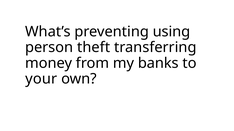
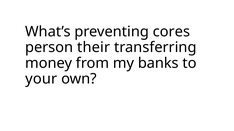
using: using -> cores
theft: theft -> their
